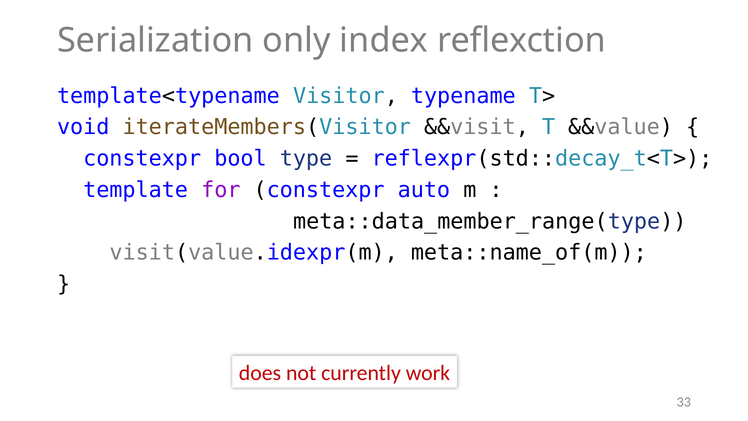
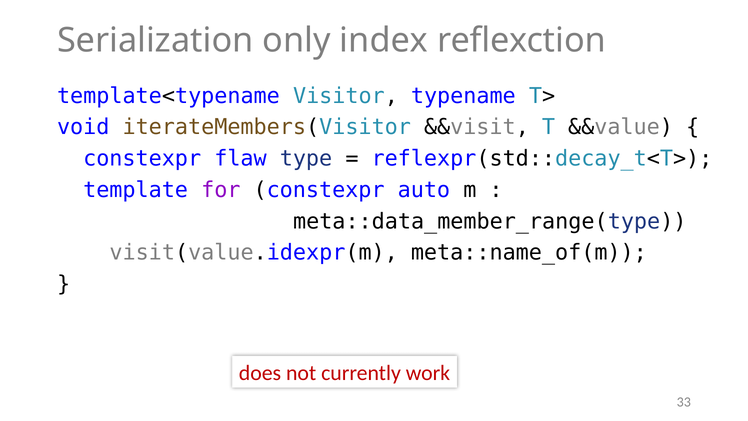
bool: bool -> flaw
